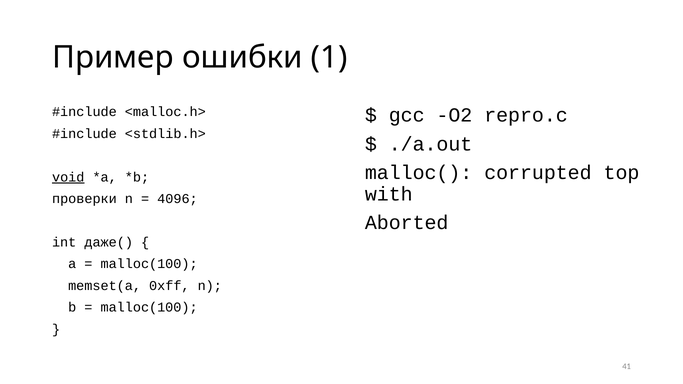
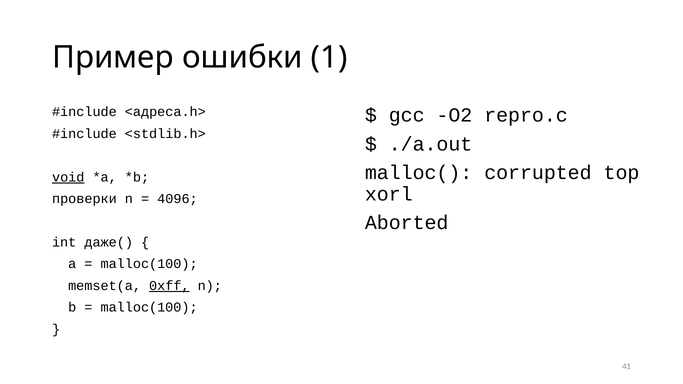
<malloc.h>: <malloc.h> -> <адреса.h>
with: with -> xorl
0xff underline: none -> present
